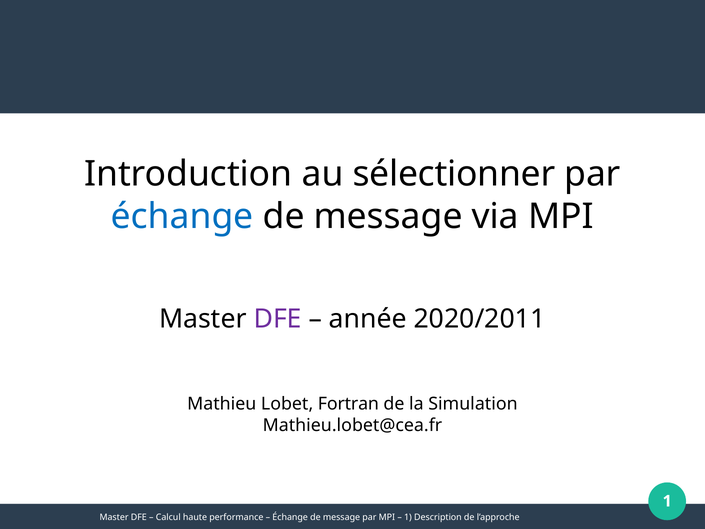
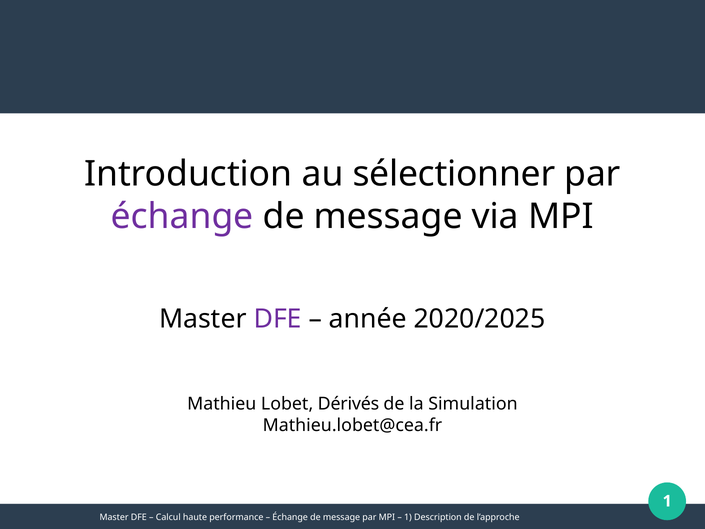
échange at (182, 216) colour: blue -> purple
2020/2011: 2020/2011 -> 2020/2025
Fortran: Fortran -> Dérivés
